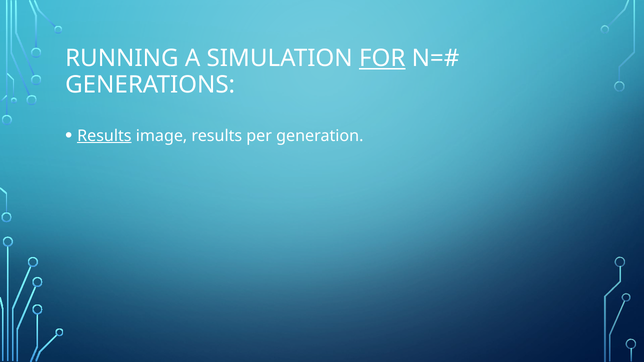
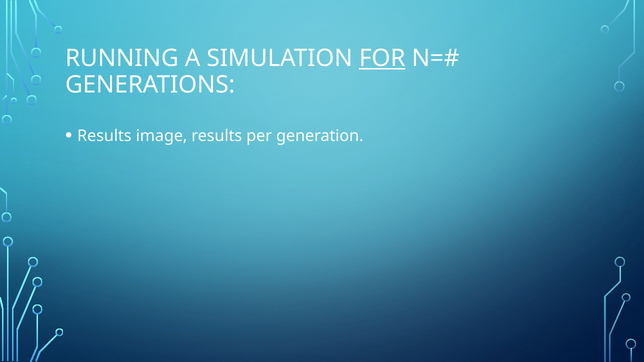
Results at (104, 136) underline: present -> none
